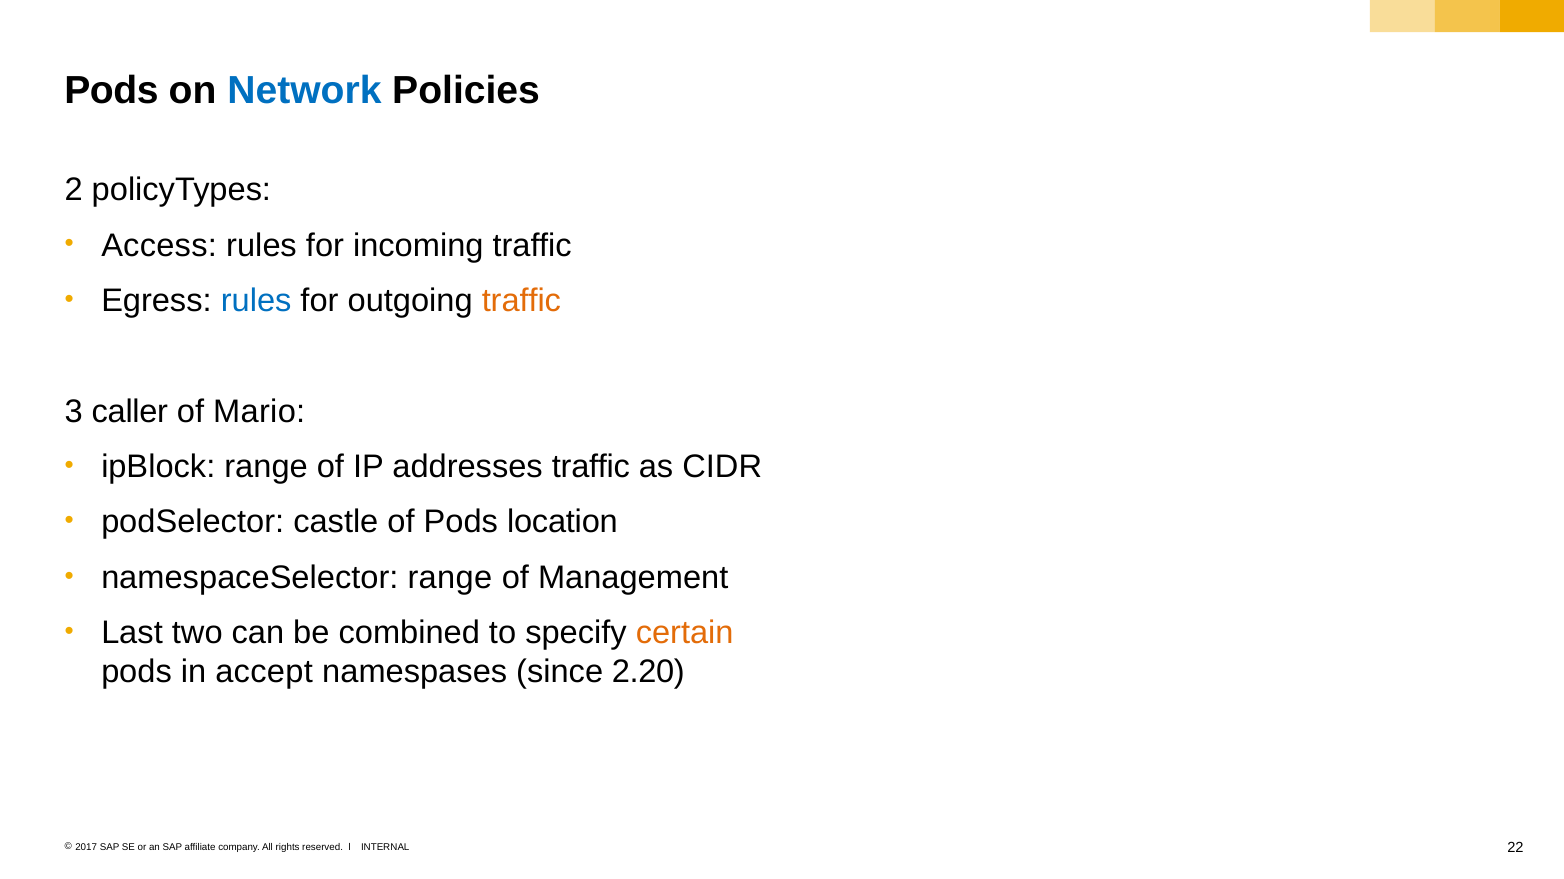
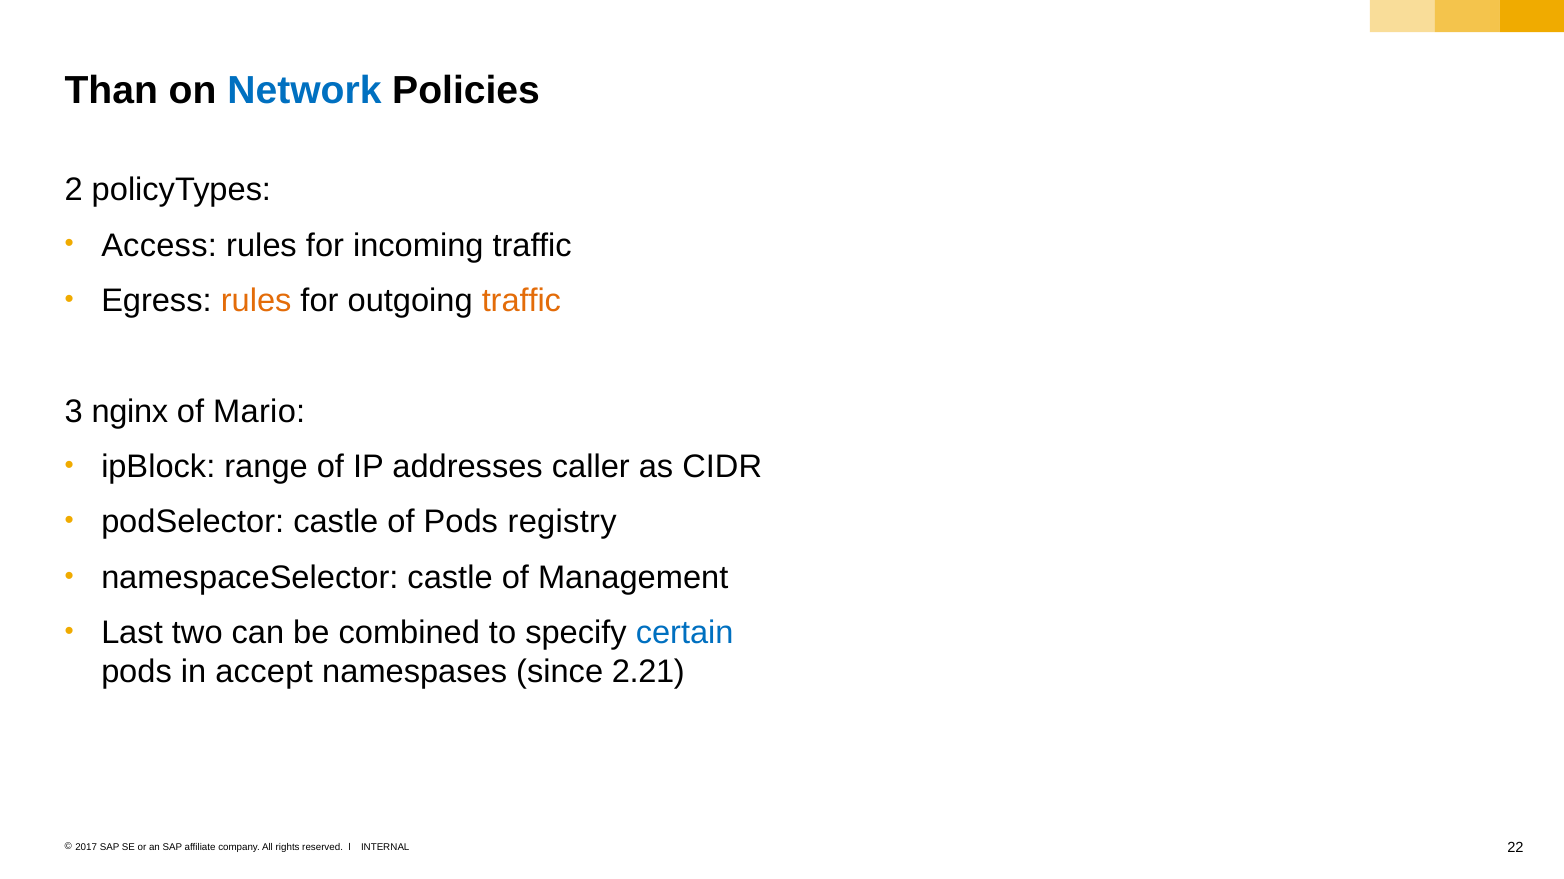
Pods at (111, 91): Pods -> Than
rules at (256, 301) colour: blue -> orange
caller: caller -> nginx
addresses traffic: traffic -> caller
location: location -> registry
namespaceSelector range: range -> castle
certain colour: orange -> blue
2.20: 2.20 -> 2.21
